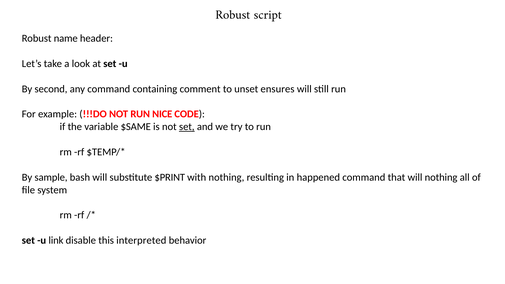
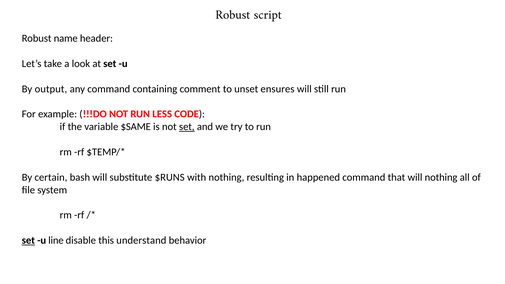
second: second -> output
NICE: NICE -> LESS
sample: sample -> certain
$PRINT: $PRINT -> $RUNS
set at (28, 240) underline: none -> present
link: link -> line
interpreted: interpreted -> understand
